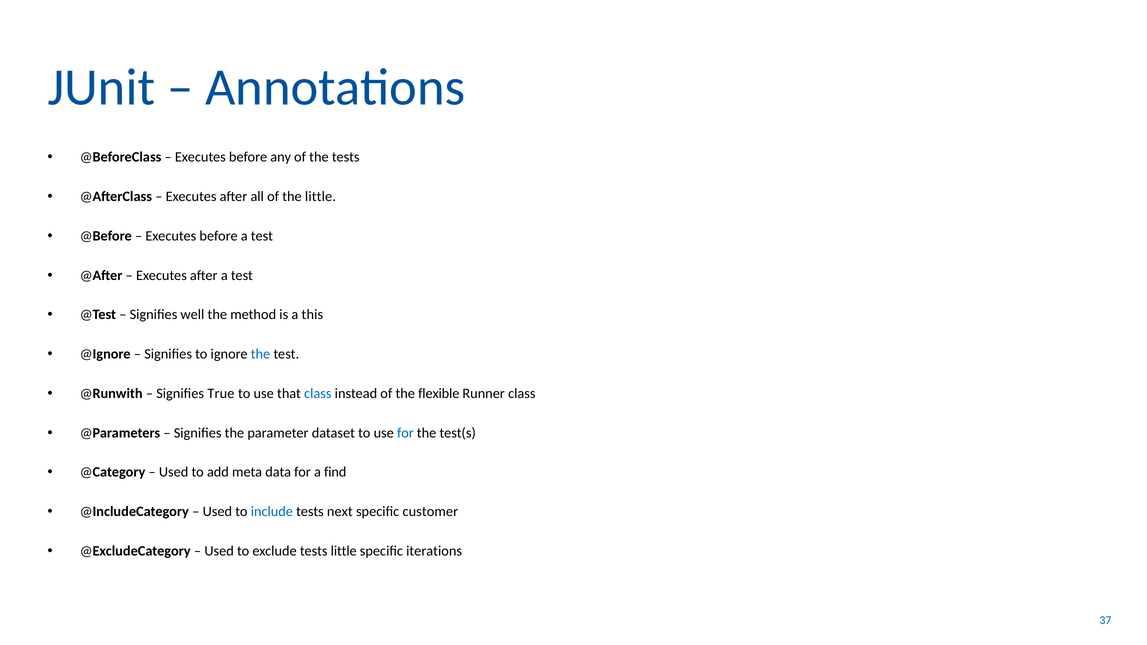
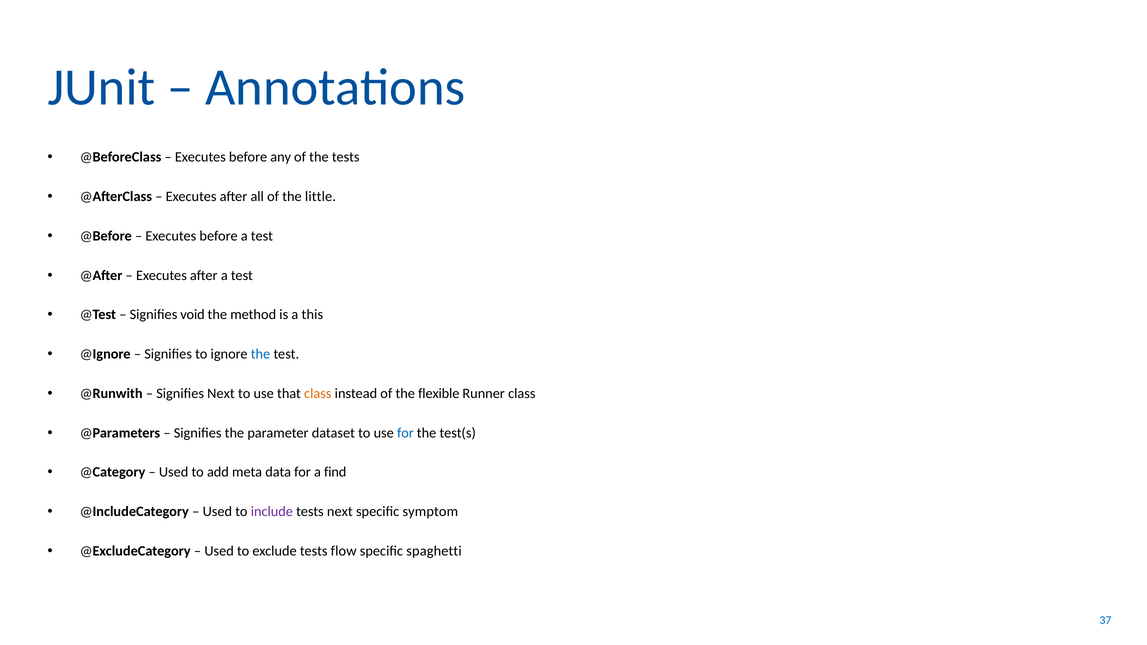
well: well -> void
Signifies True: True -> Next
class at (318, 394) colour: blue -> orange
include colour: blue -> purple
customer: customer -> symptom
tests little: little -> flow
iterations: iterations -> spaghetti
